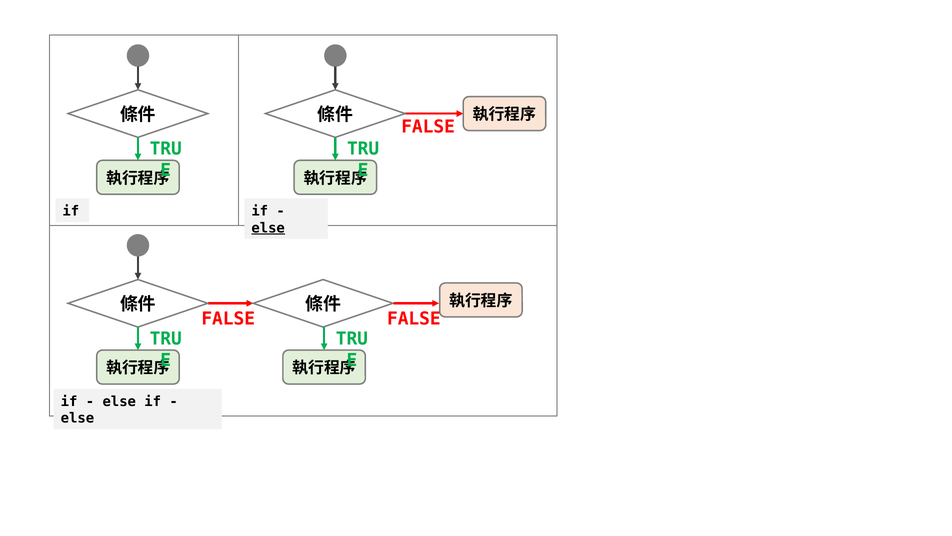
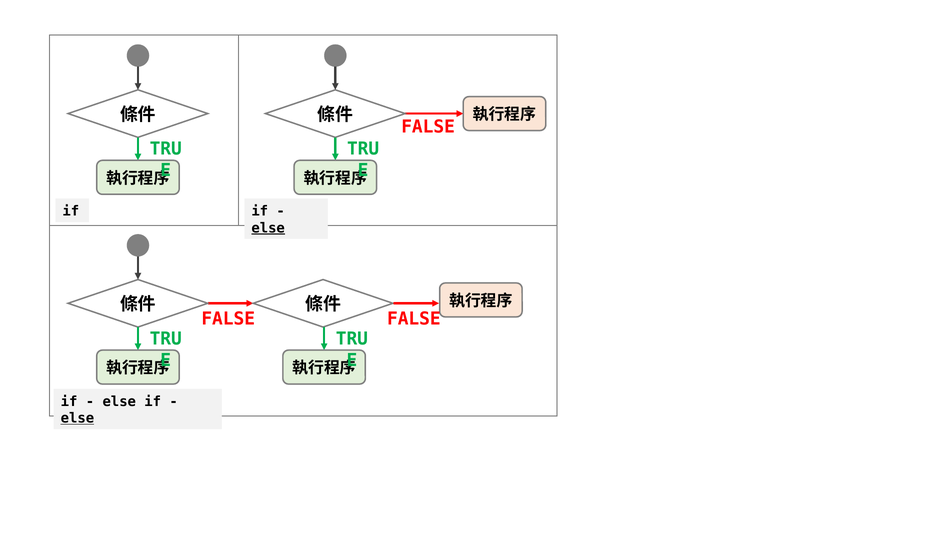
else at (77, 418) underline: none -> present
